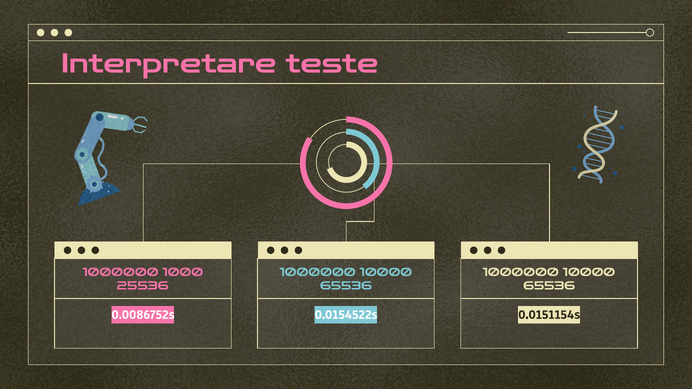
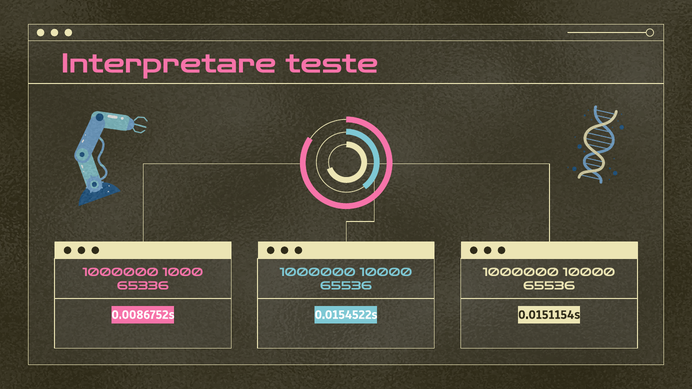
25536: 25536 -> 65336
